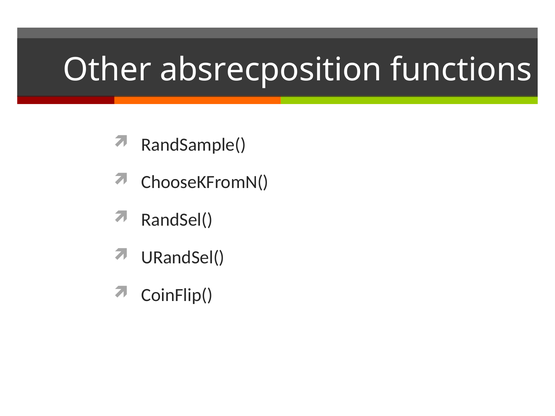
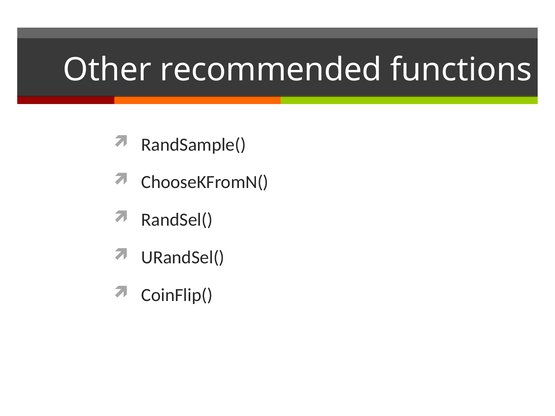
absrecposition: absrecposition -> recommended
